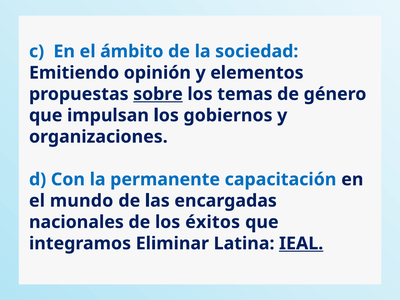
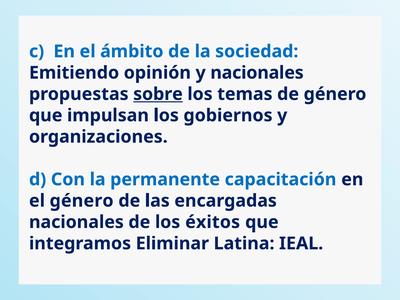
y elementos: elementos -> nacionales
el mundo: mundo -> género
IEAL underline: present -> none
